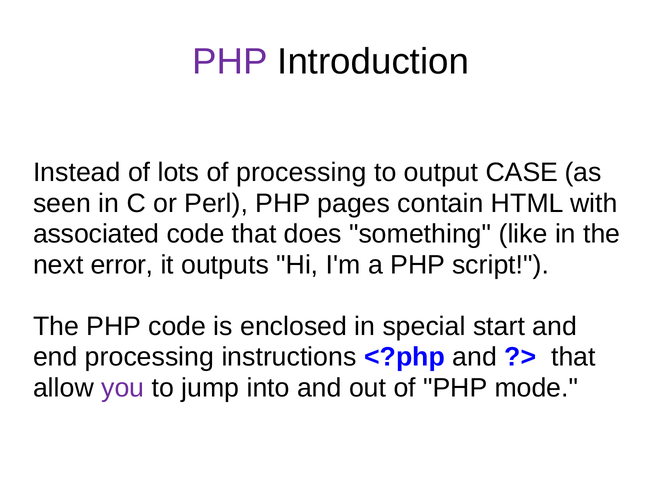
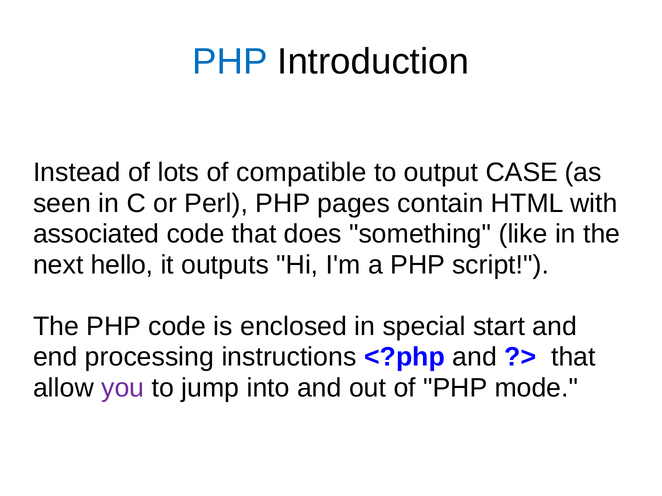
PHP at (230, 62) colour: purple -> blue
of processing: processing -> compatible
error: error -> hello
